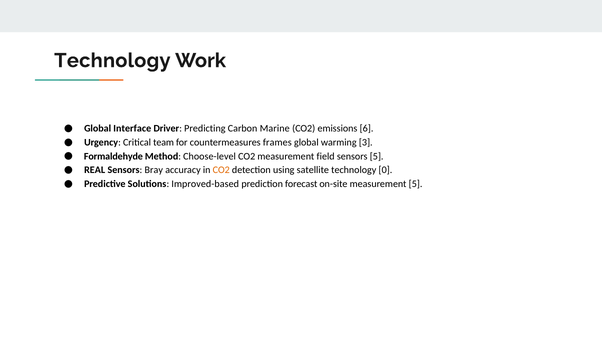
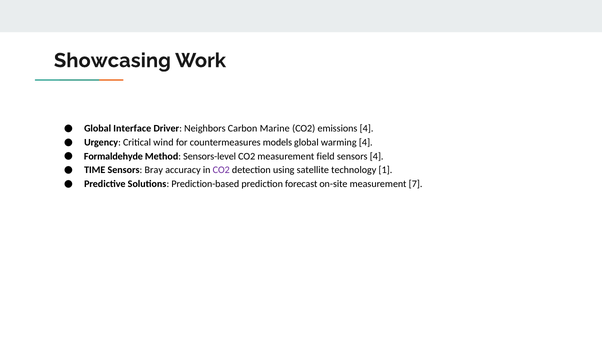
Technology at (112, 60): Technology -> Showcasing
Predicting: Predicting -> Neighbors
emissions 6: 6 -> 4
team: team -> wind
frames: frames -> models
warming 3: 3 -> 4
Choose-level: Choose-level -> Sensors-level
sensors 5: 5 -> 4
REAL: REAL -> TIME
CO2 at (221, 170) colour: orange -> purple
0: 0 -> 1
Improved-based: Improved-based -> Prediction-based
measurement 5: 5 -> 7
